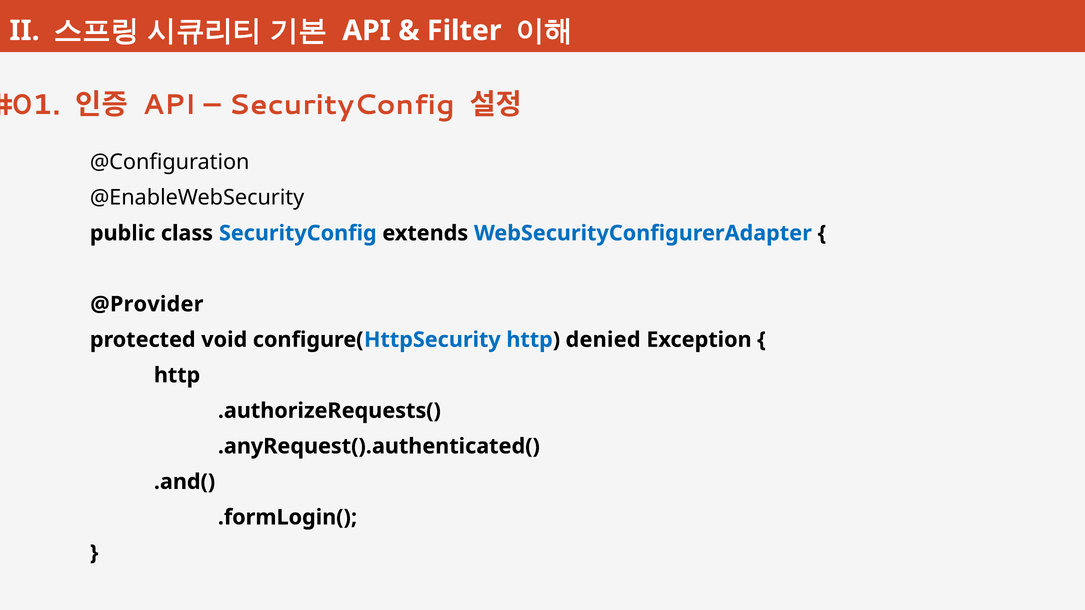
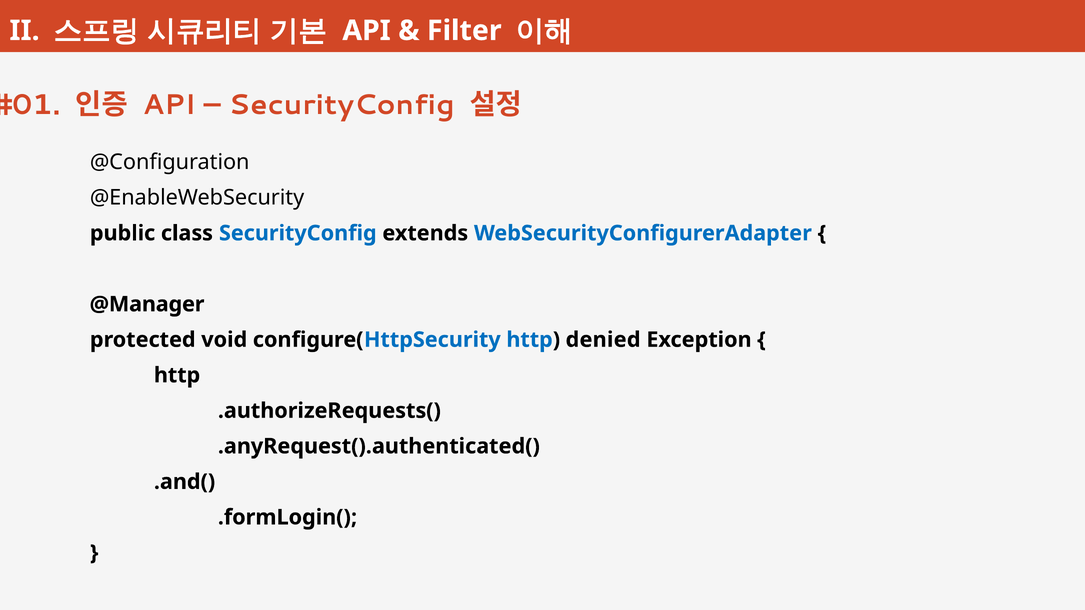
@Provider: @Provider -> @Manager
